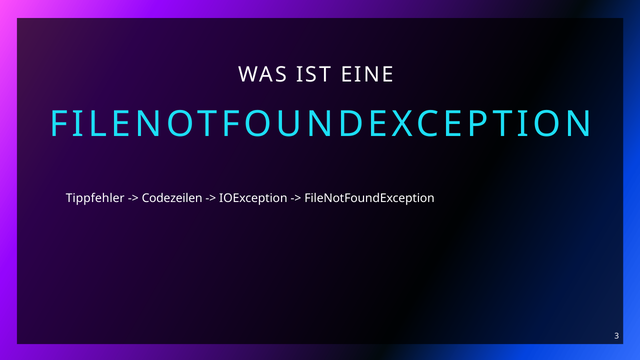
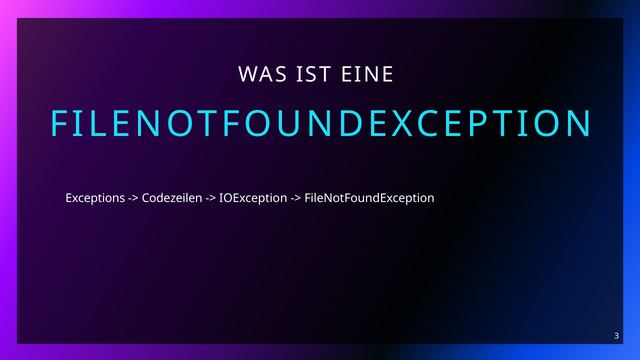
Tippfehler: Tippfehler -> Exceptions
